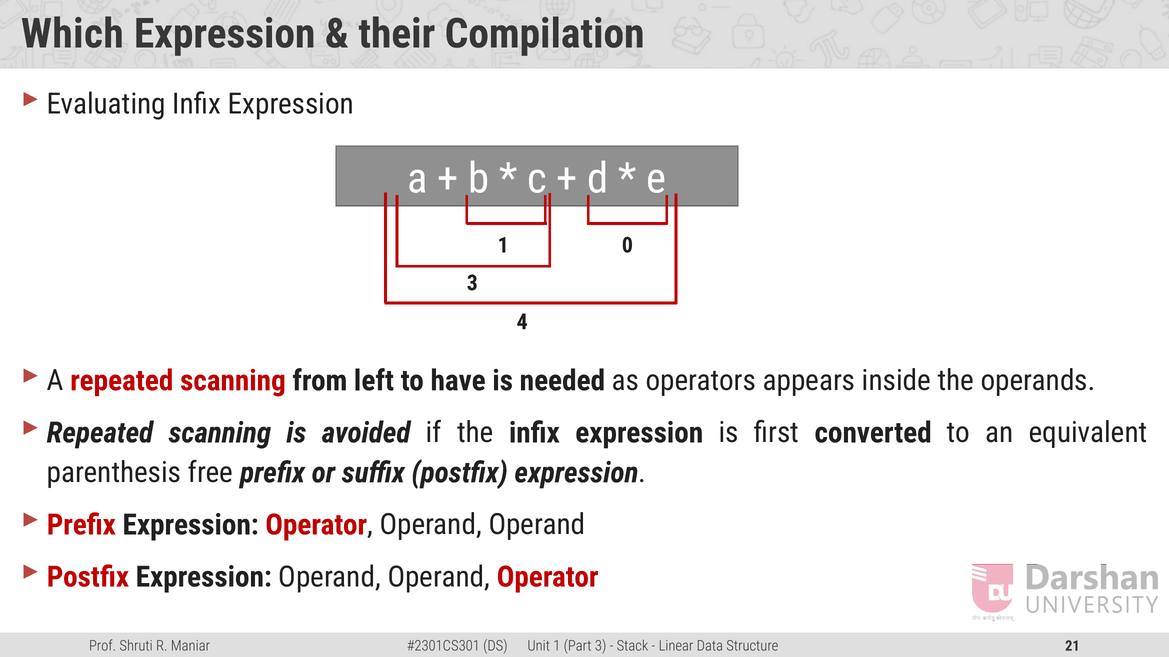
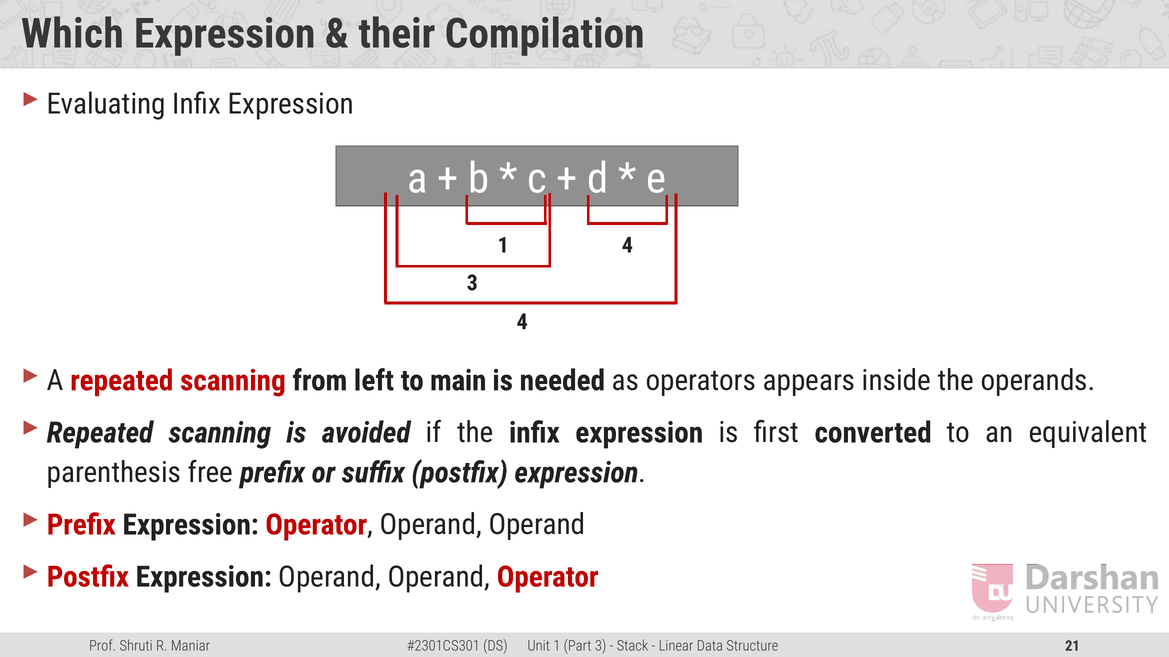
1 0: 0 -> 4
have: have -> main
